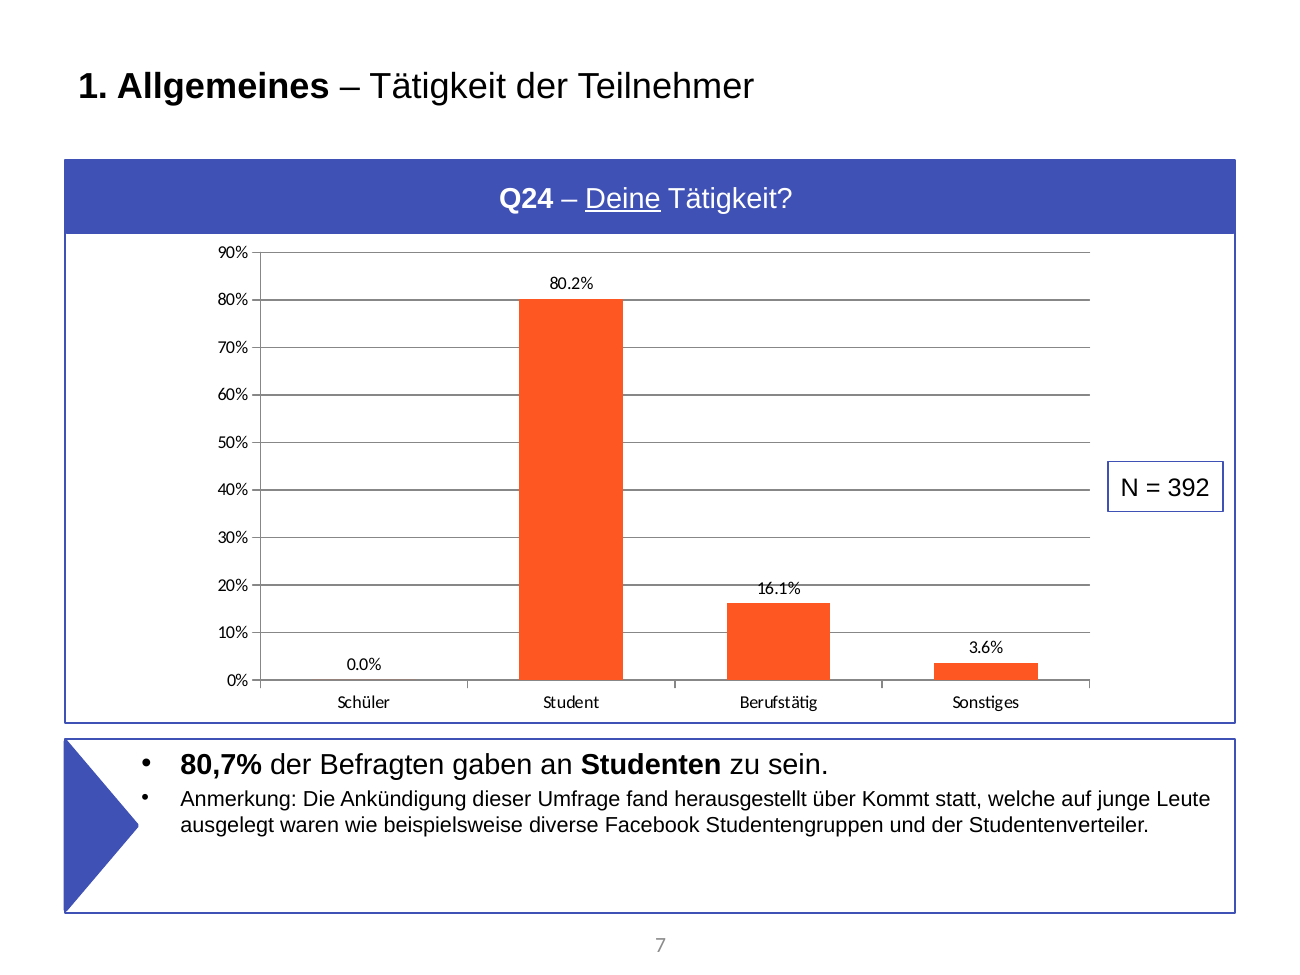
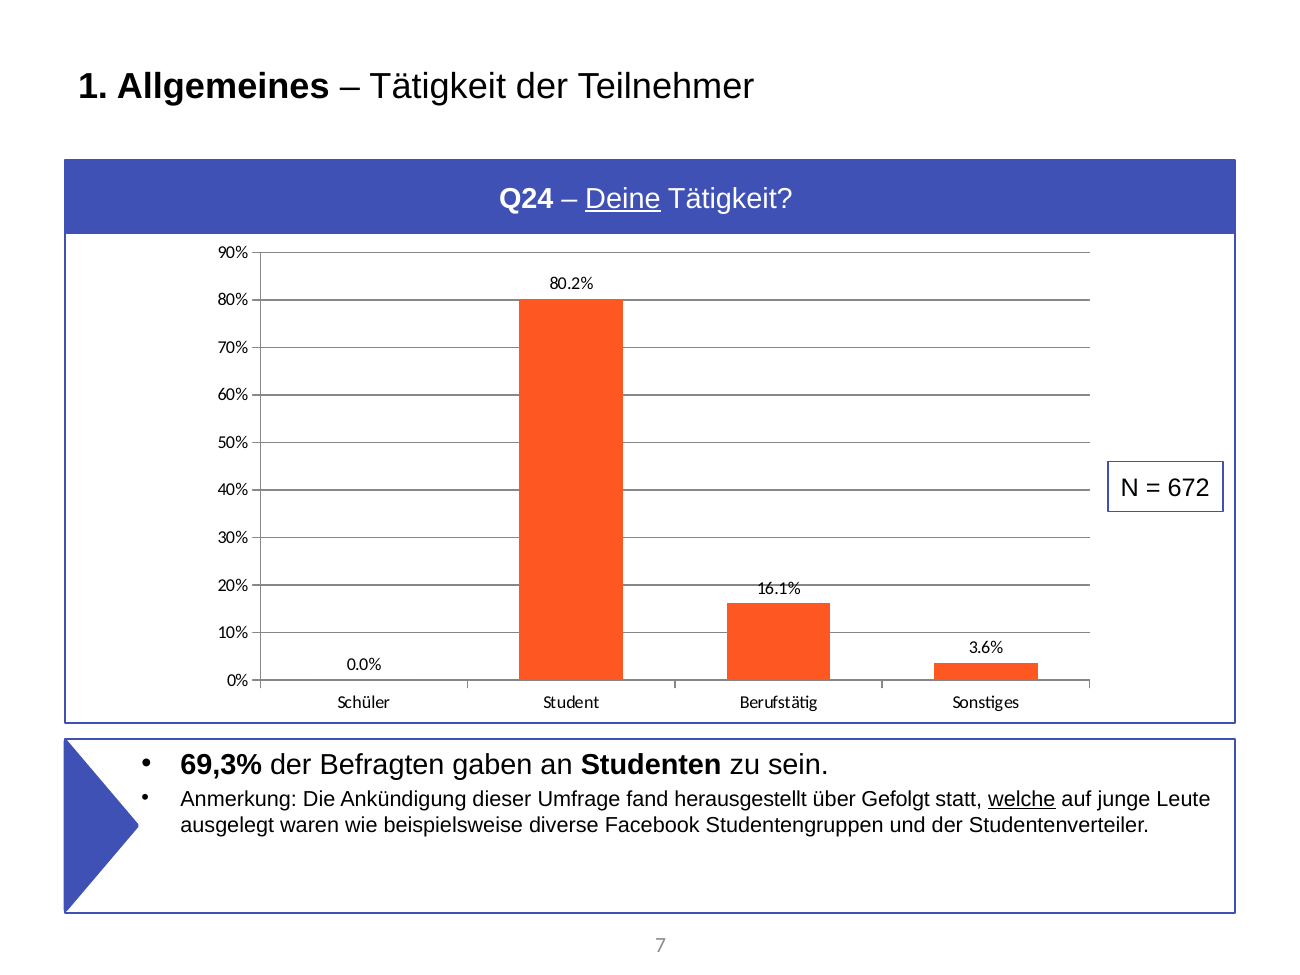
392: 392 -> 672
80,7%: 80,7% -> 69,3%
Kommt: Kommt -> Gefolgt
welche underline: none -> present
